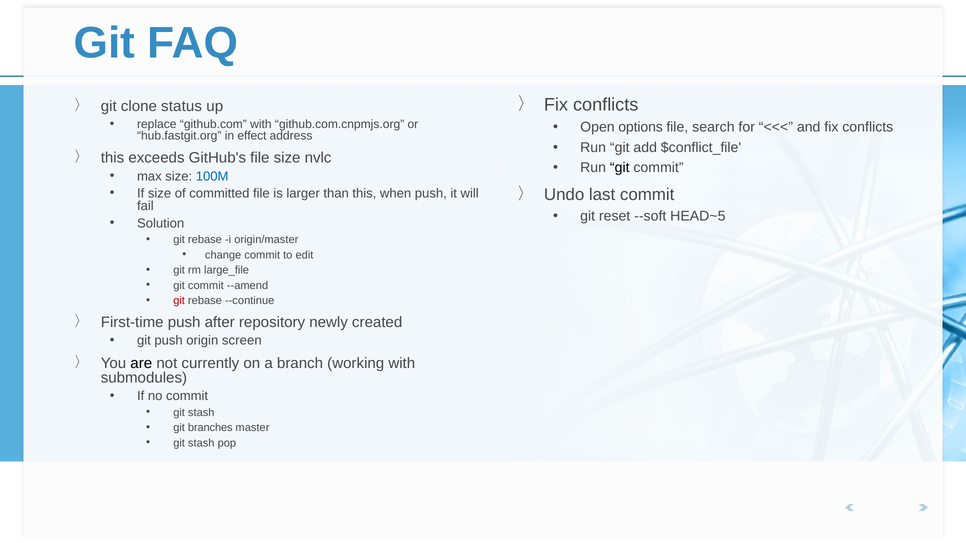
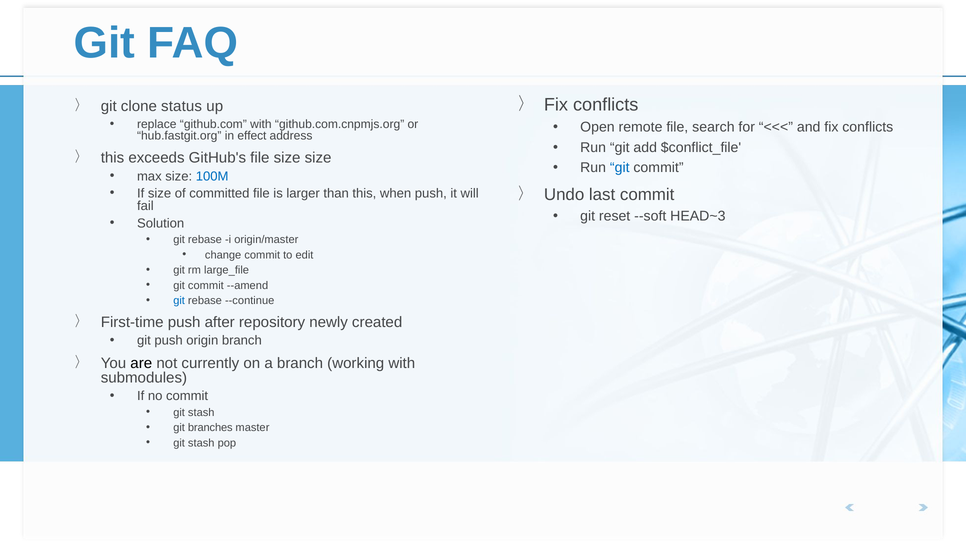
options: options -> remote
size nvlc: nvlc -> size
git at (620, 168) colour: black -> blue
HEAD~5: HEAD~5 -> HEAD~3
git at (179, 301) colour: red -> blue
origin screen: screen -> branch
